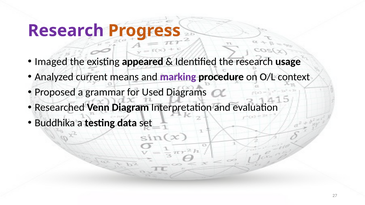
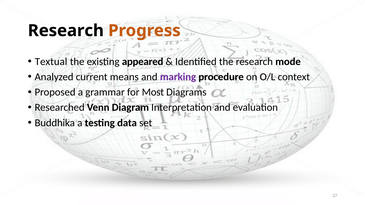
Research at (66, 31) colour: purple -> black
Imaged: Imaged -> Textual
usage: usage -> mode
Used: Used -> Most
